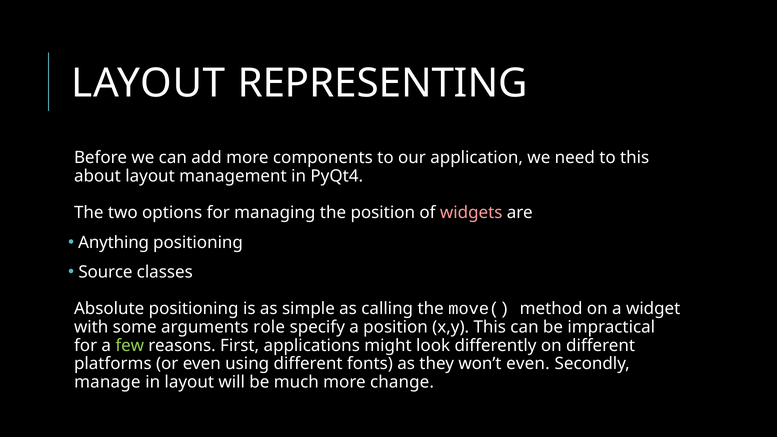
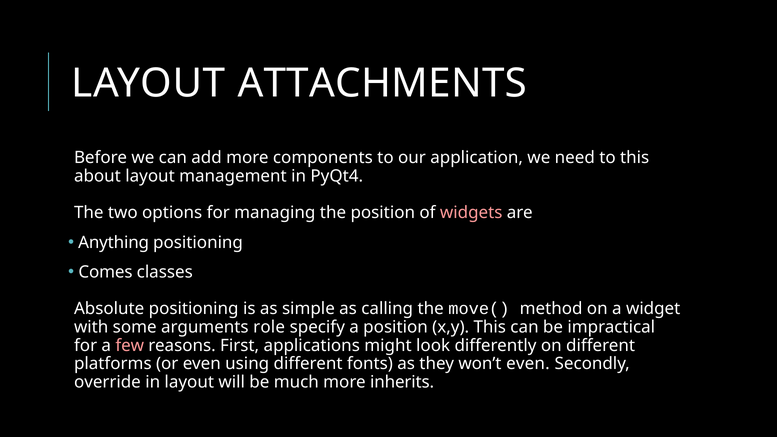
REPRESENTING: REPRESENTING -> ATTACHMENTS
Source: Source -> Comes
few colour: light green -> pink
manage: manage -> override
change: change -> inherits
